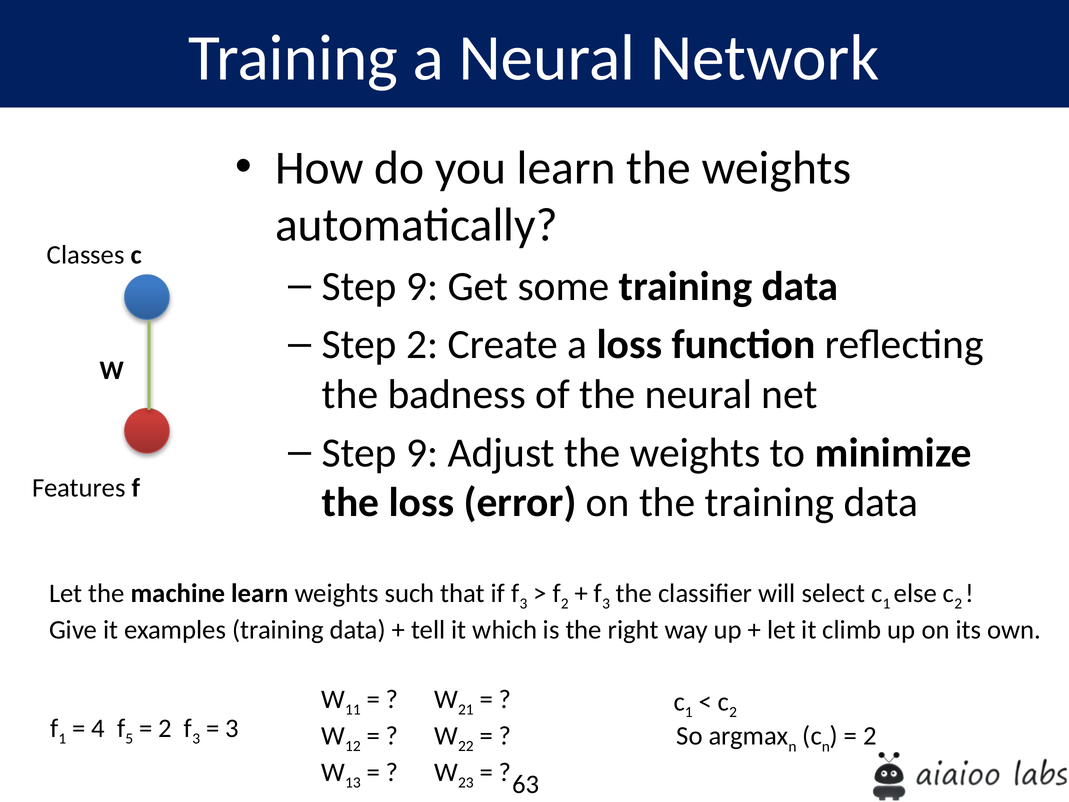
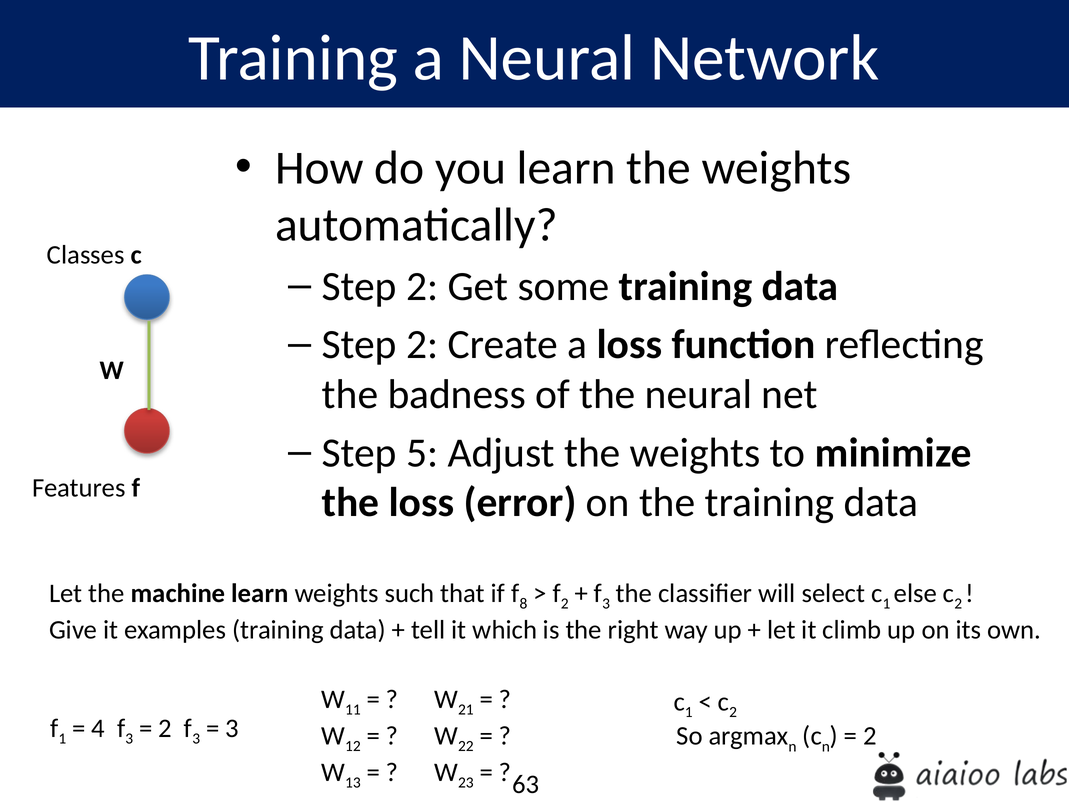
9 at (422, 286): 9 -> 2
9 at (422, 453): 9 -> 5
if f 3: 3 -> 8
4 f 5: 5 -> 3
